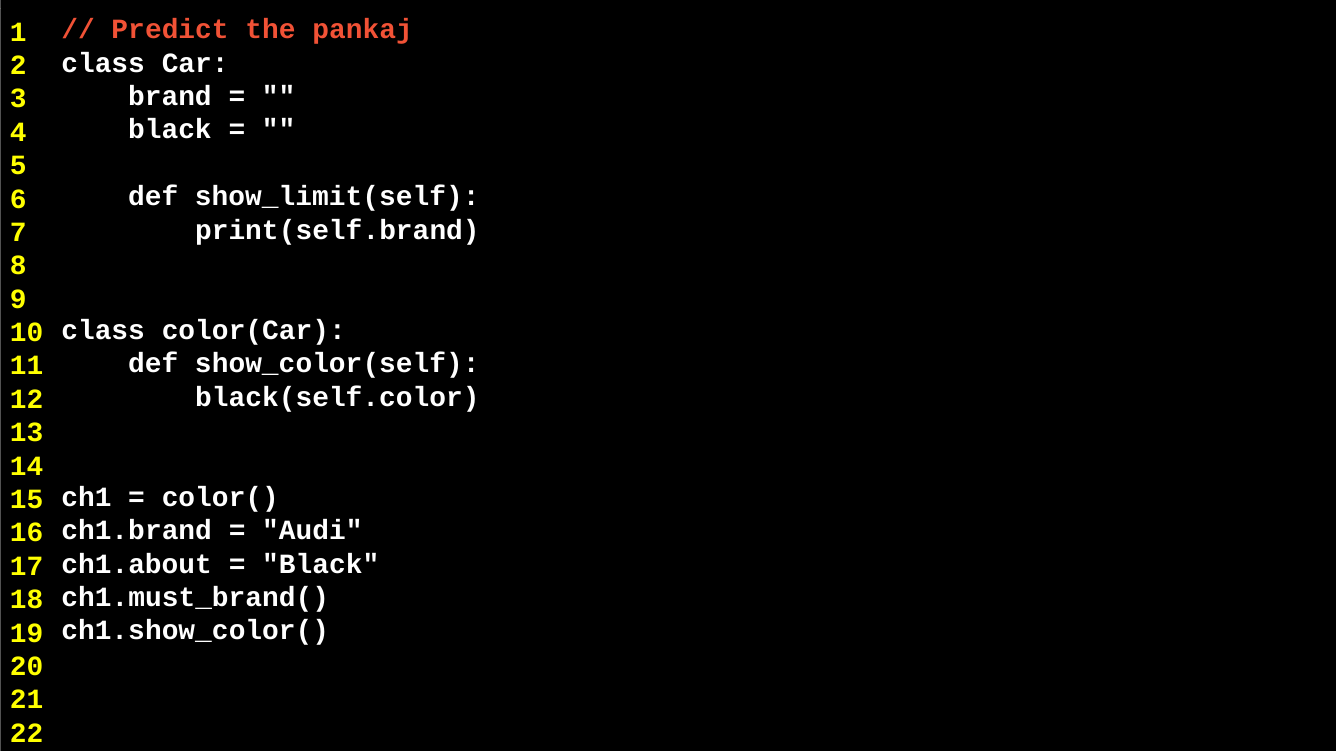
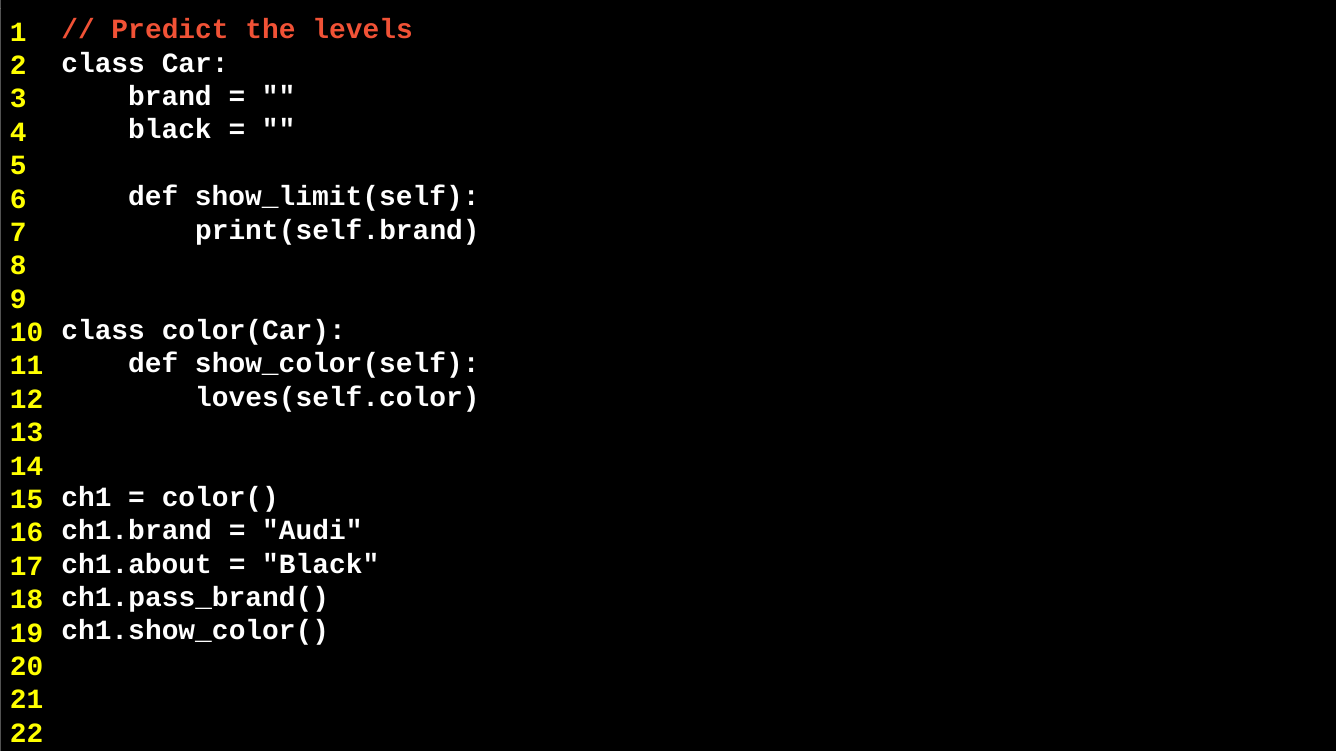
pankaj: pankaj -> levels
black(self.color: black(self.color -> loves(self.color
ch1.must_brand(: ch1.must_brand( -> ch1.pass_brand(
